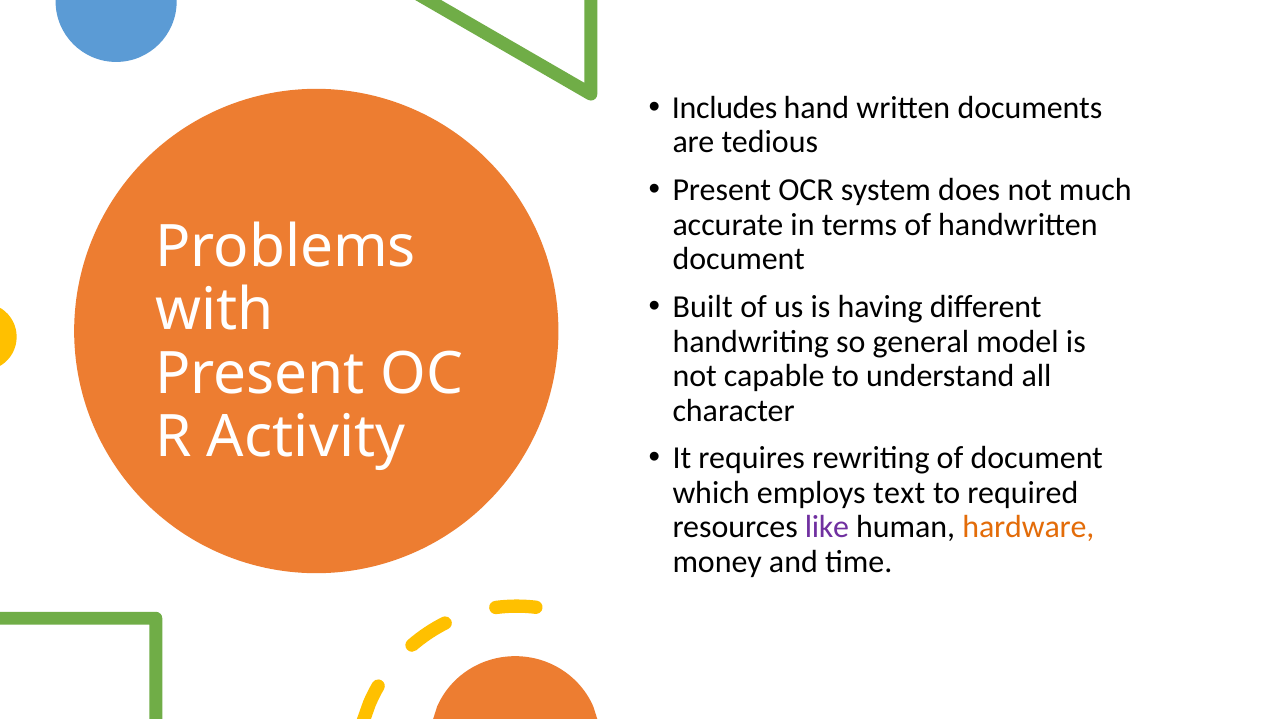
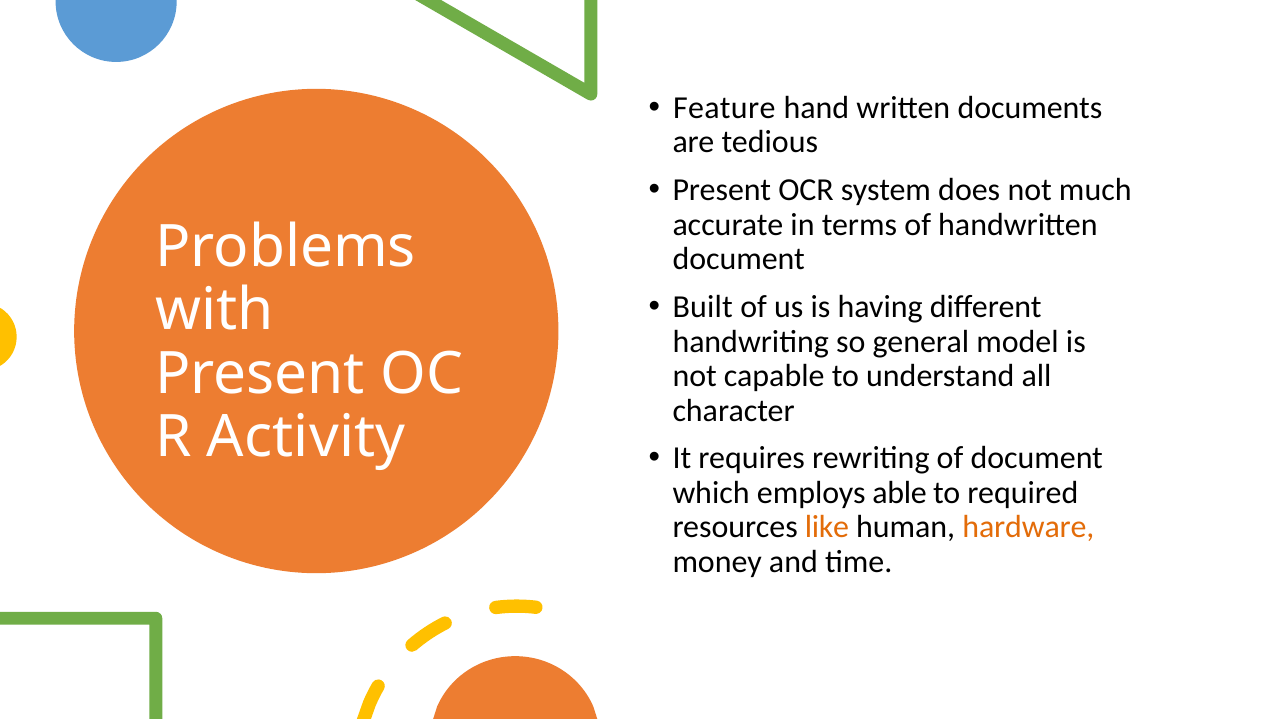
Includes: Includes -> Feature
text: text -> able
like colour: purple -> orange
